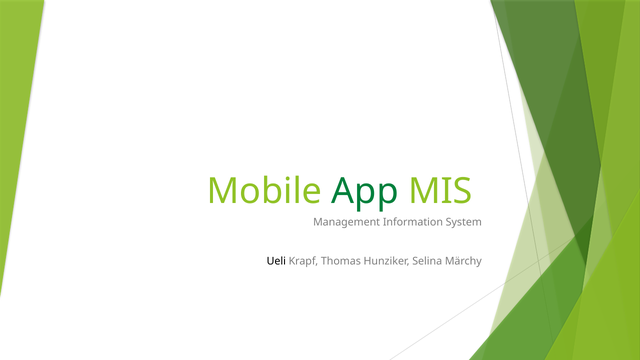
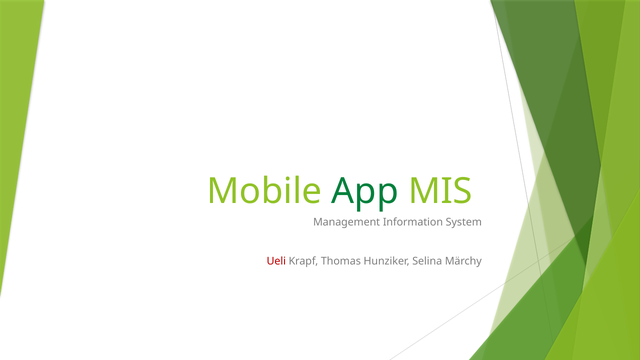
Ueli colour: black -> red
